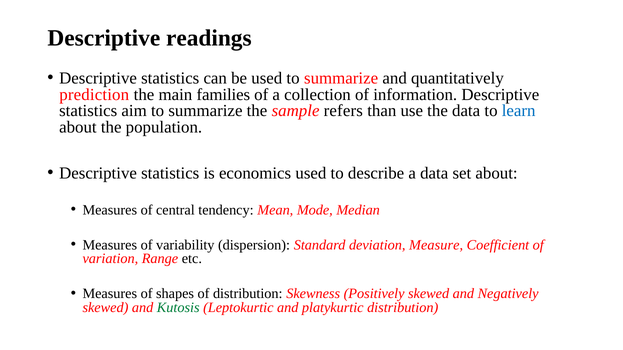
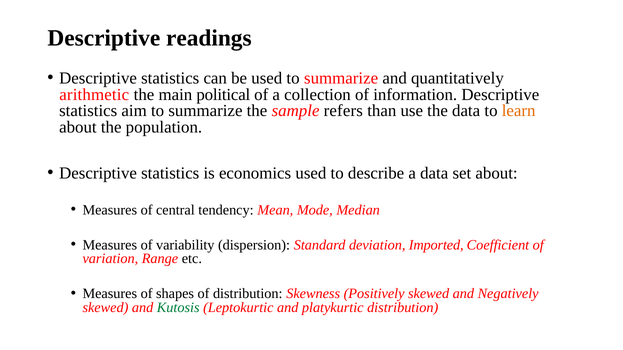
prediction: prediction -> arithmetic
families: families -> political
learn colour: blue -> orange
Measure: Measure -> Imported
